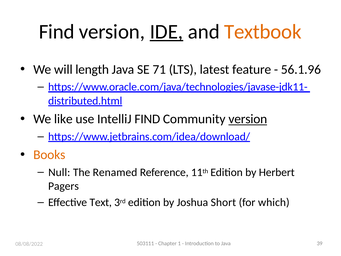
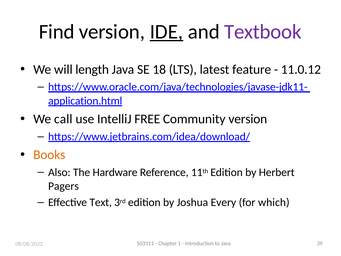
Textbook colour: orange -> purple
71: 71 -> 18
56.1.96: 56.1.96 -> 11.0.12
distributed.html: distributed.html -> application.html
like: like -> call
IntelliJ FIND: FIND -> FREE
version at (248, 119) underline: present -> none
Null: Null -> Also
Renamed: Renamed -> Hardware
Short: Short -> Every
